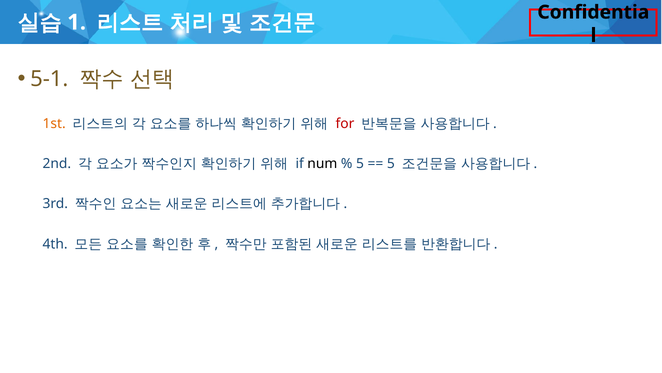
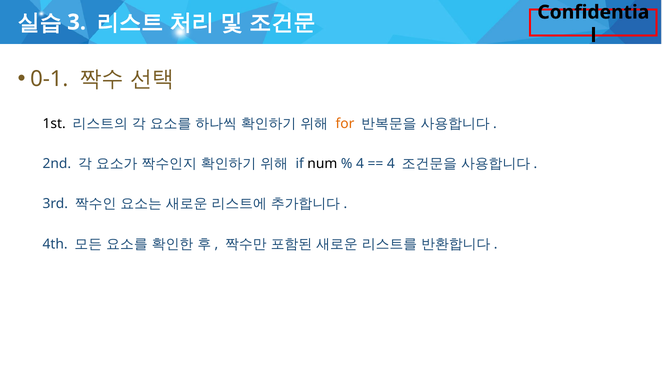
1: 1 -> 3
5-1: 5-1 -> 0-1
1st colour: orange -> black
for colour: red -> orange
5 at (360, 164): 5 -> 4
5 at (391, 164): 5 -> 4
